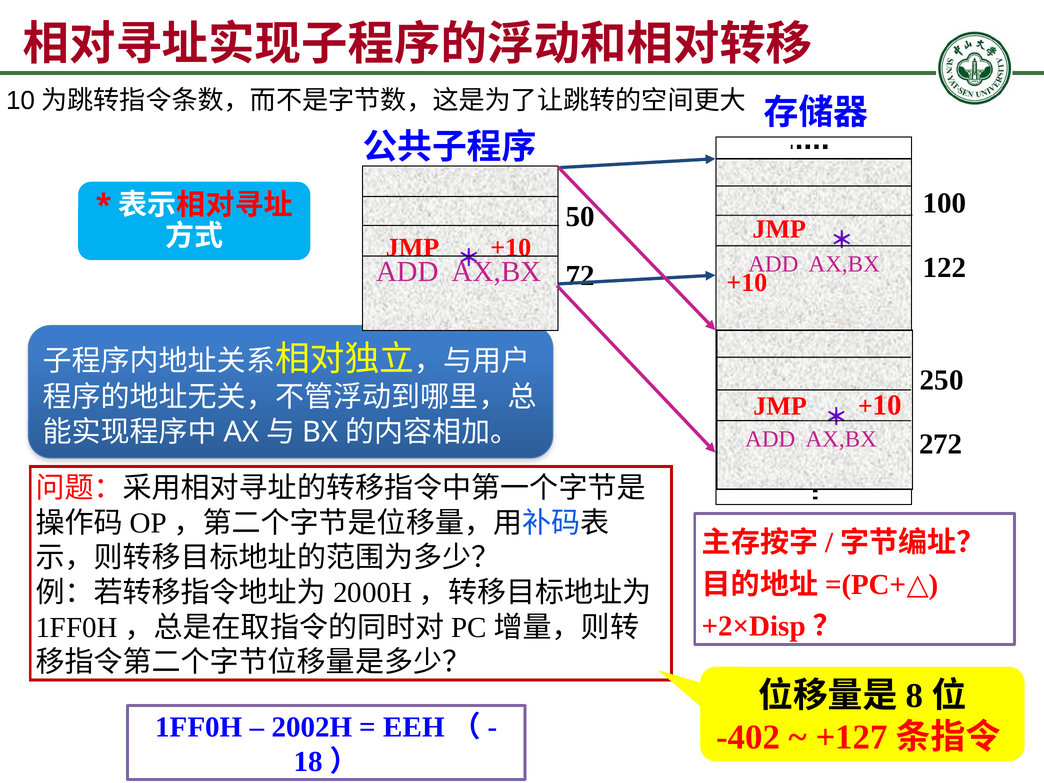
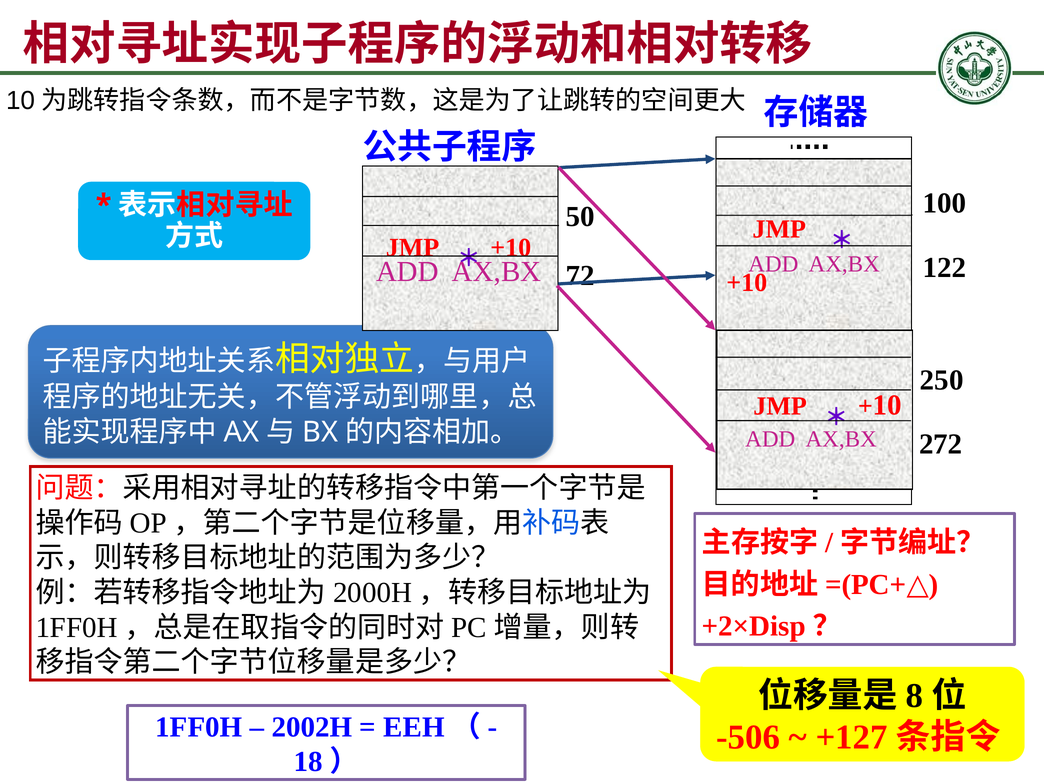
-402: -402 -> -506
